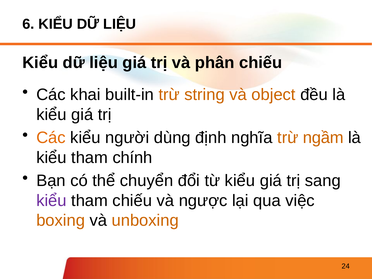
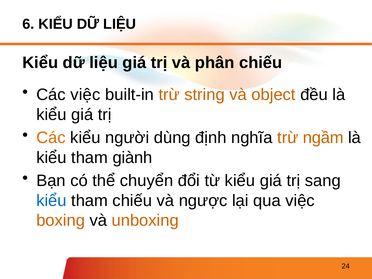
Các khai: khai -> việc
chính: chính -> giành
kiểu at (51, 201) colour: purple -> blue
